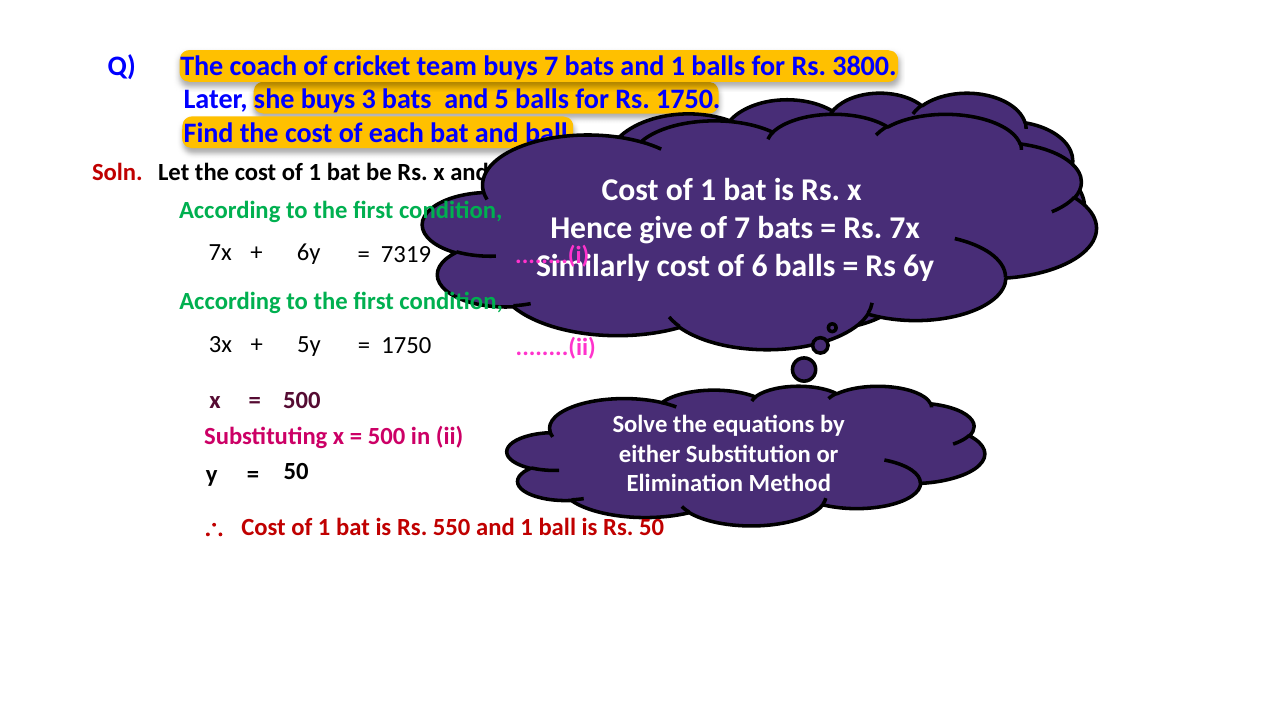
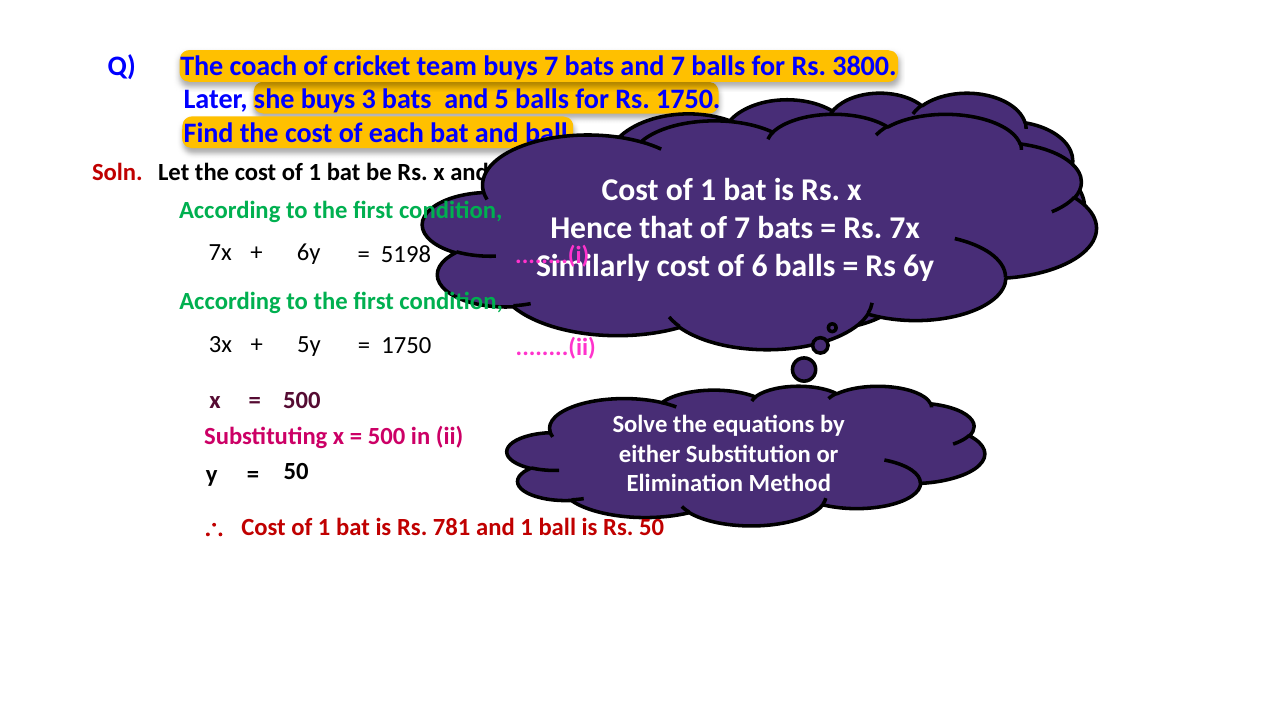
bats and 1: 1 -> 7
give: give -> that
7319: 7319 -> 5198
550: 550 -> 781
